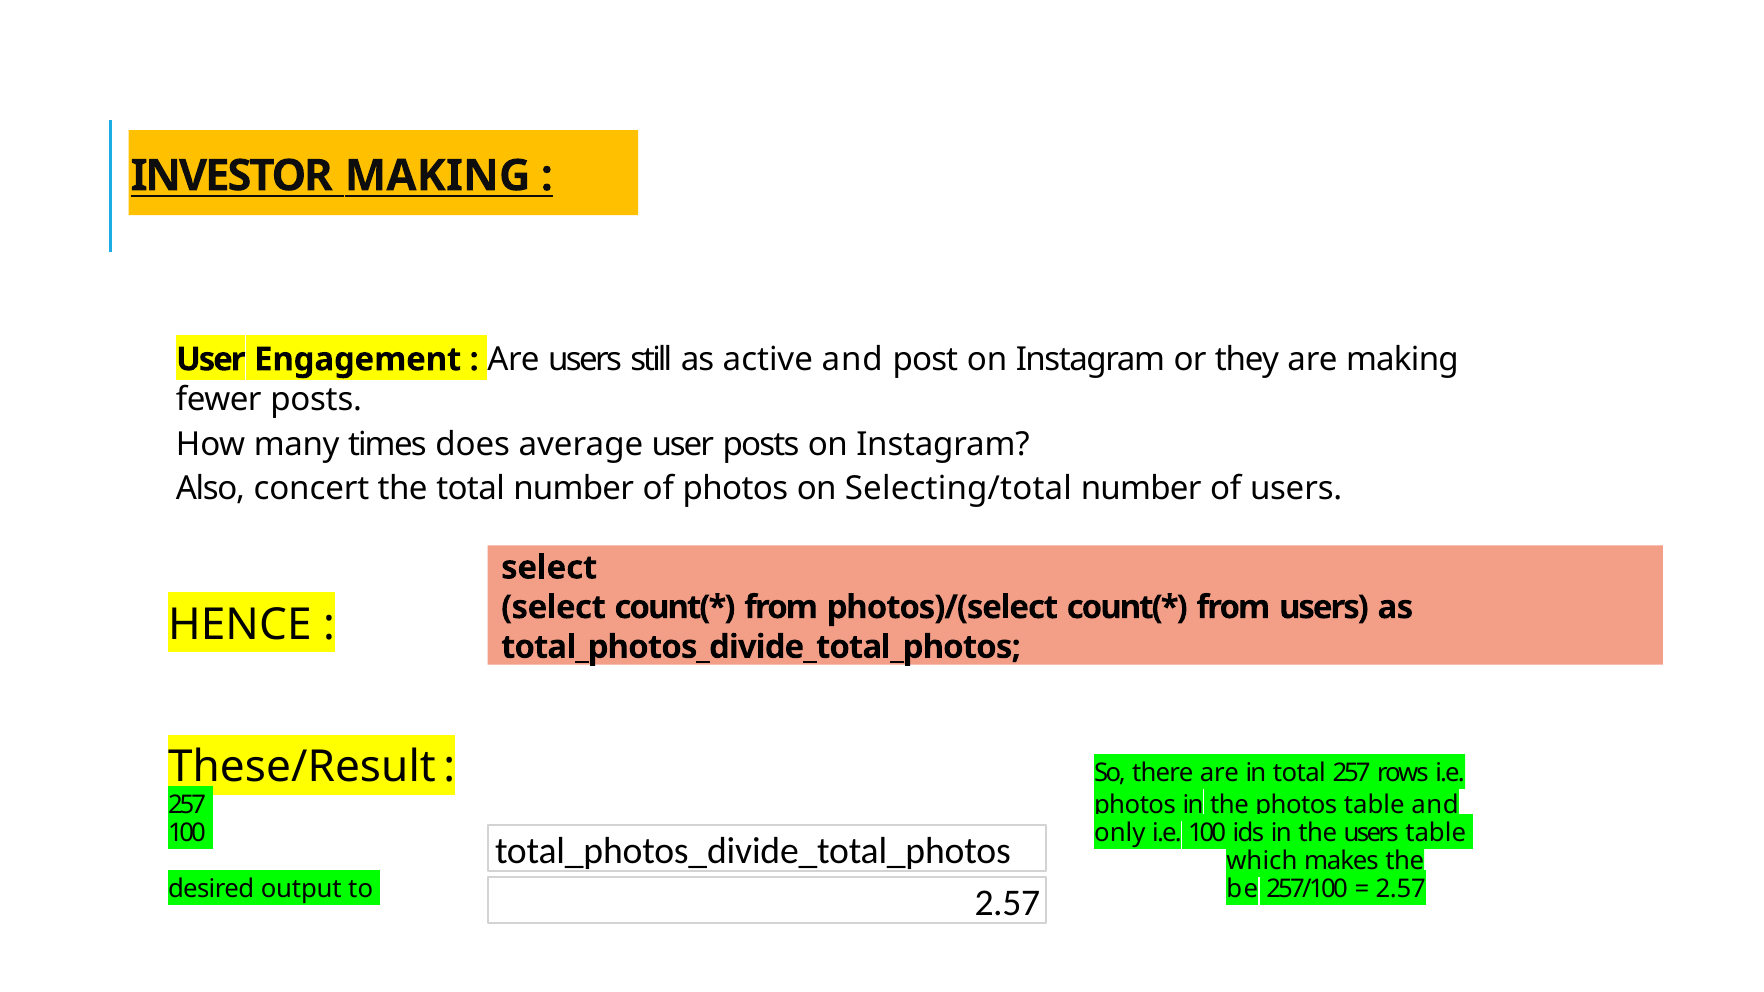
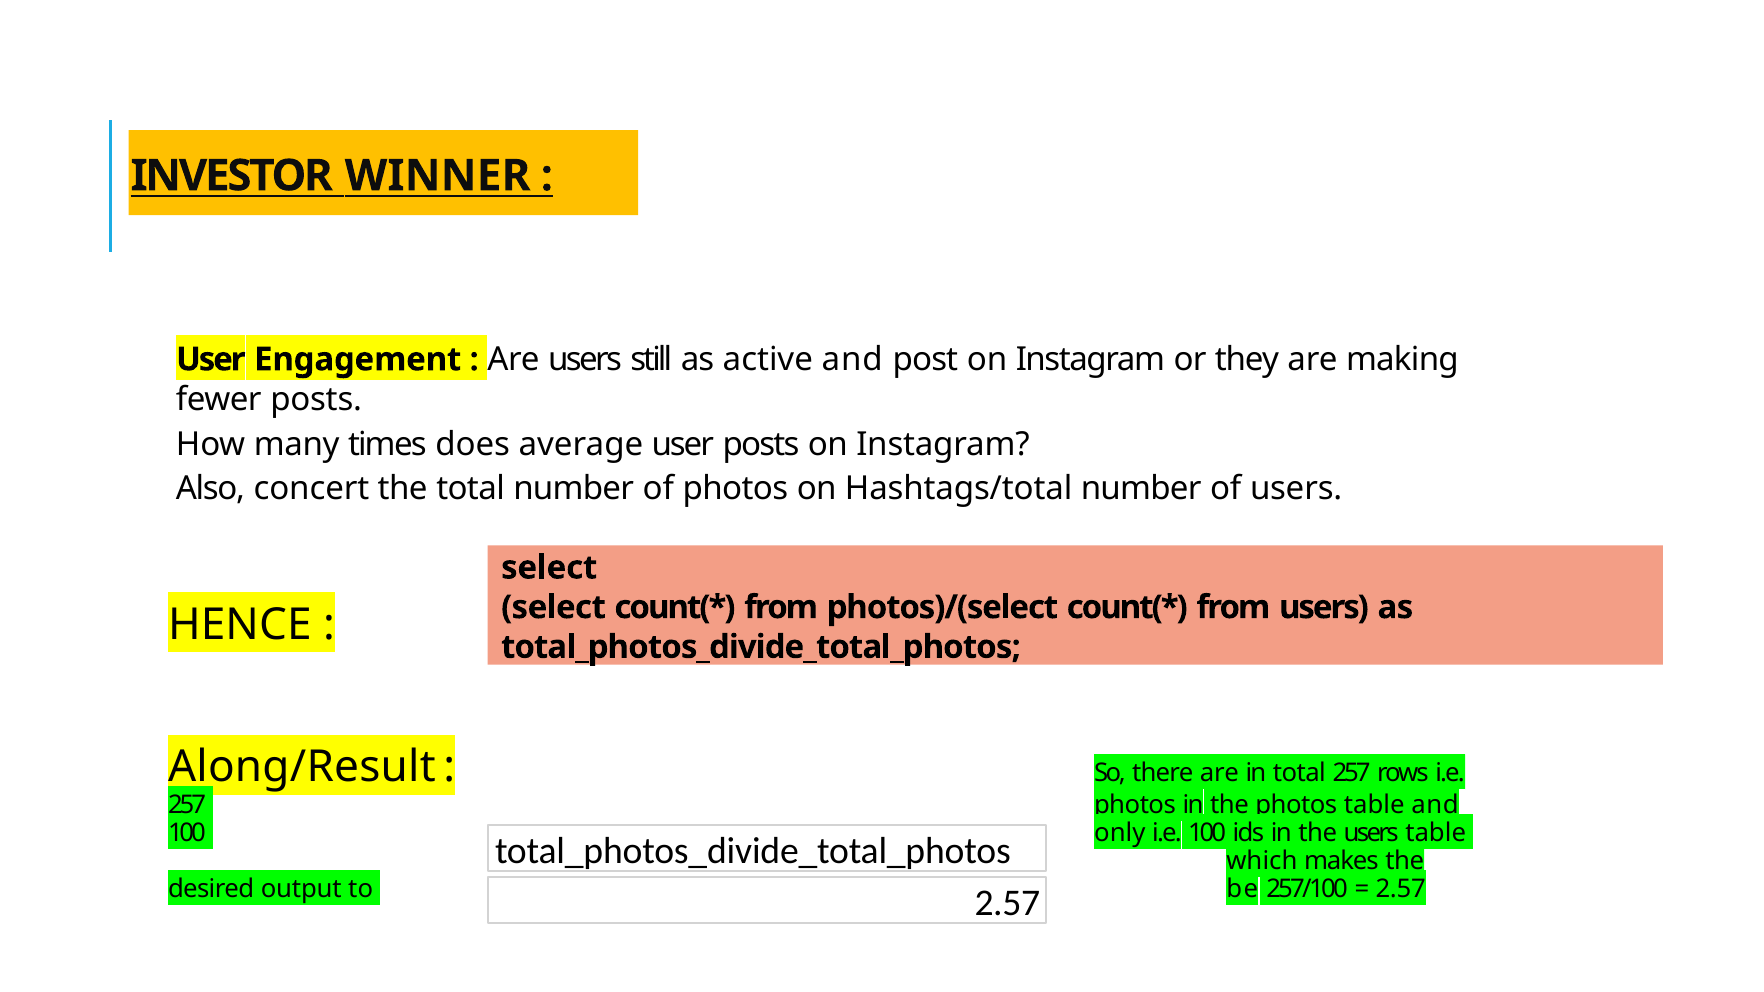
INVESTOR MAKING: MAKING -> WINNER
Selecting/total: Selecting/total -> Hashtags/total
These/Result: These/Result -> Along/Result
